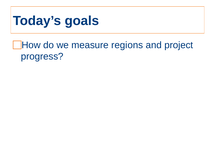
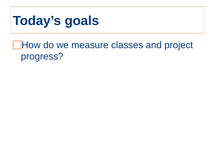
regions: regions -> classes
